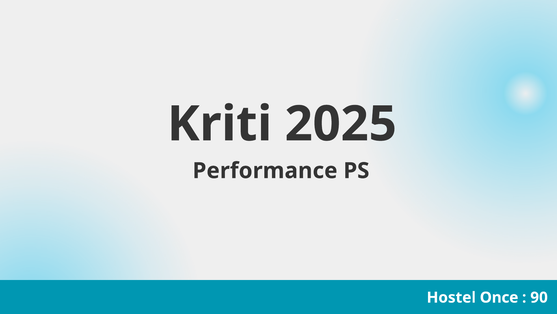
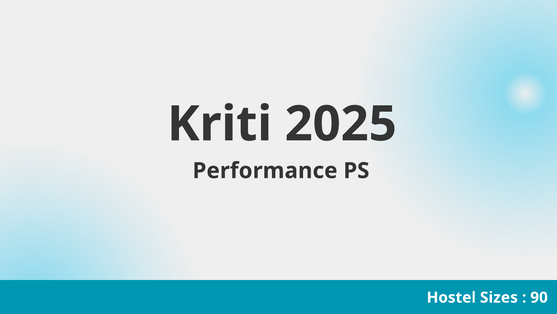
Once: Once -> Sizes
